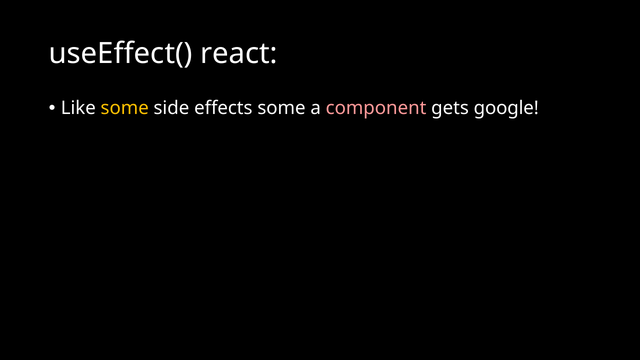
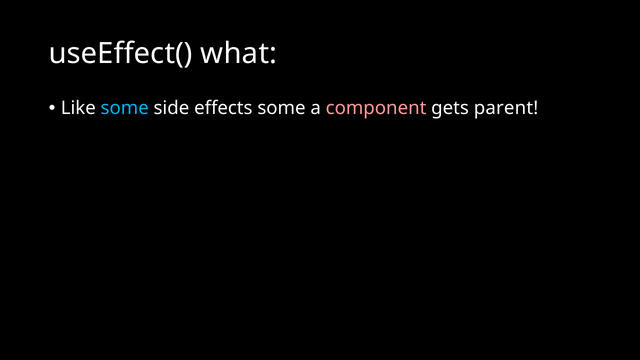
react: react -> what
some at (125, 108) colour: yellow -> light blue
google: google -> parent
